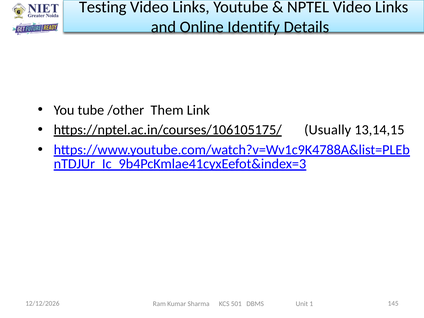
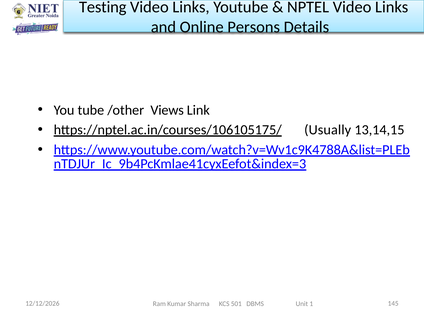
Identify: Identify -> Persons
Them: Them -> Views
